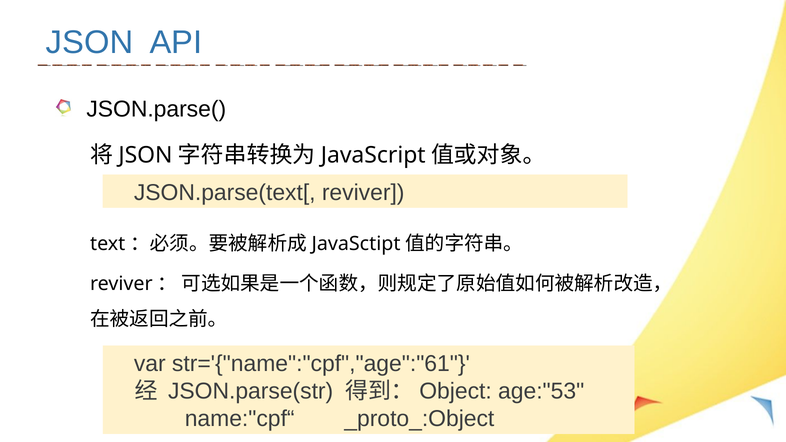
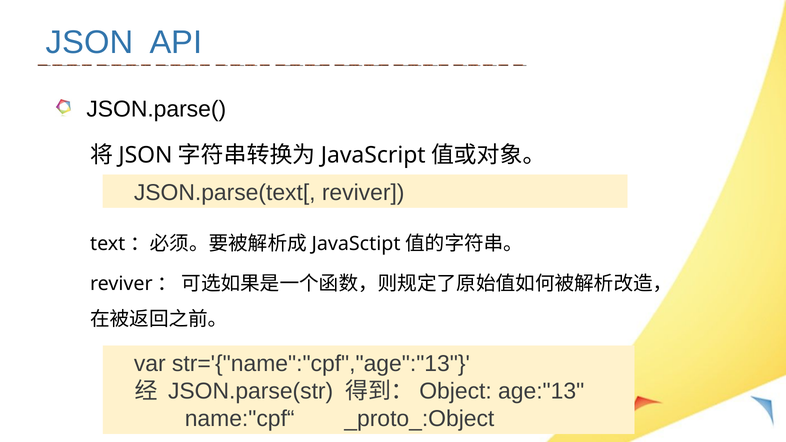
str='{"name":"cpf","age":"61: str='{"name":"cpf","age":"61 -> str='{"name":"cpf","age":"13
age:"53: age:"53 -> age:"13
